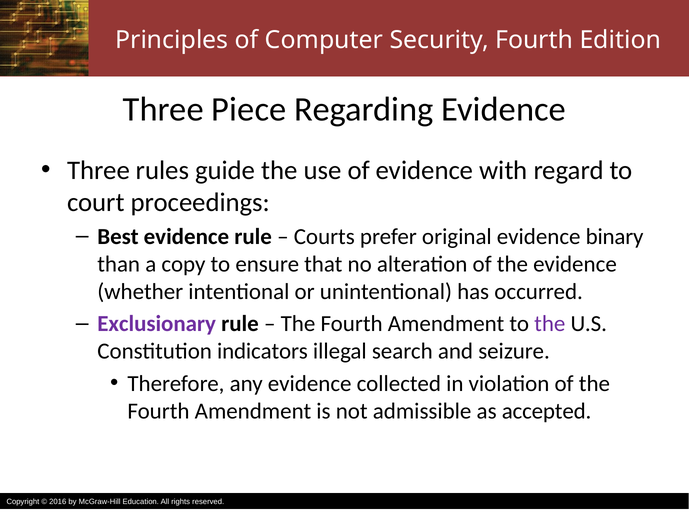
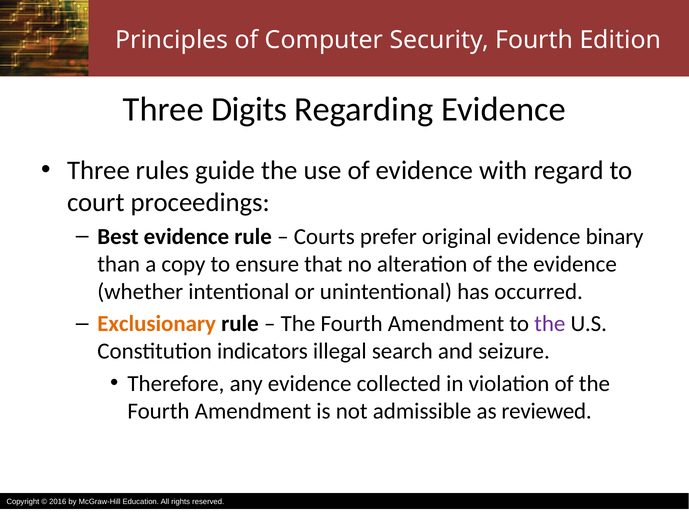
Piece: Piece -> Digits
Exclusionary colour: purple -> orange
accepted: accepted -> reviewed
